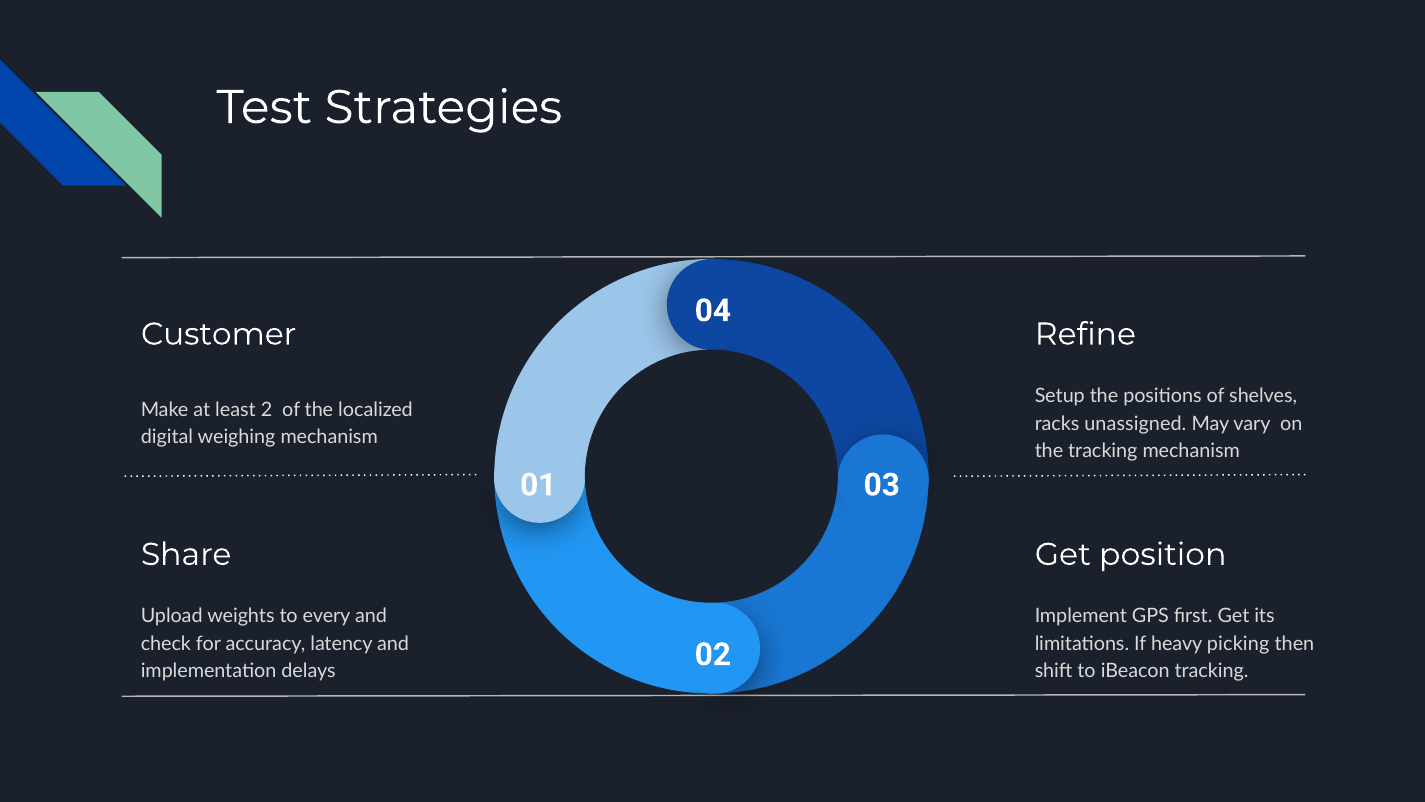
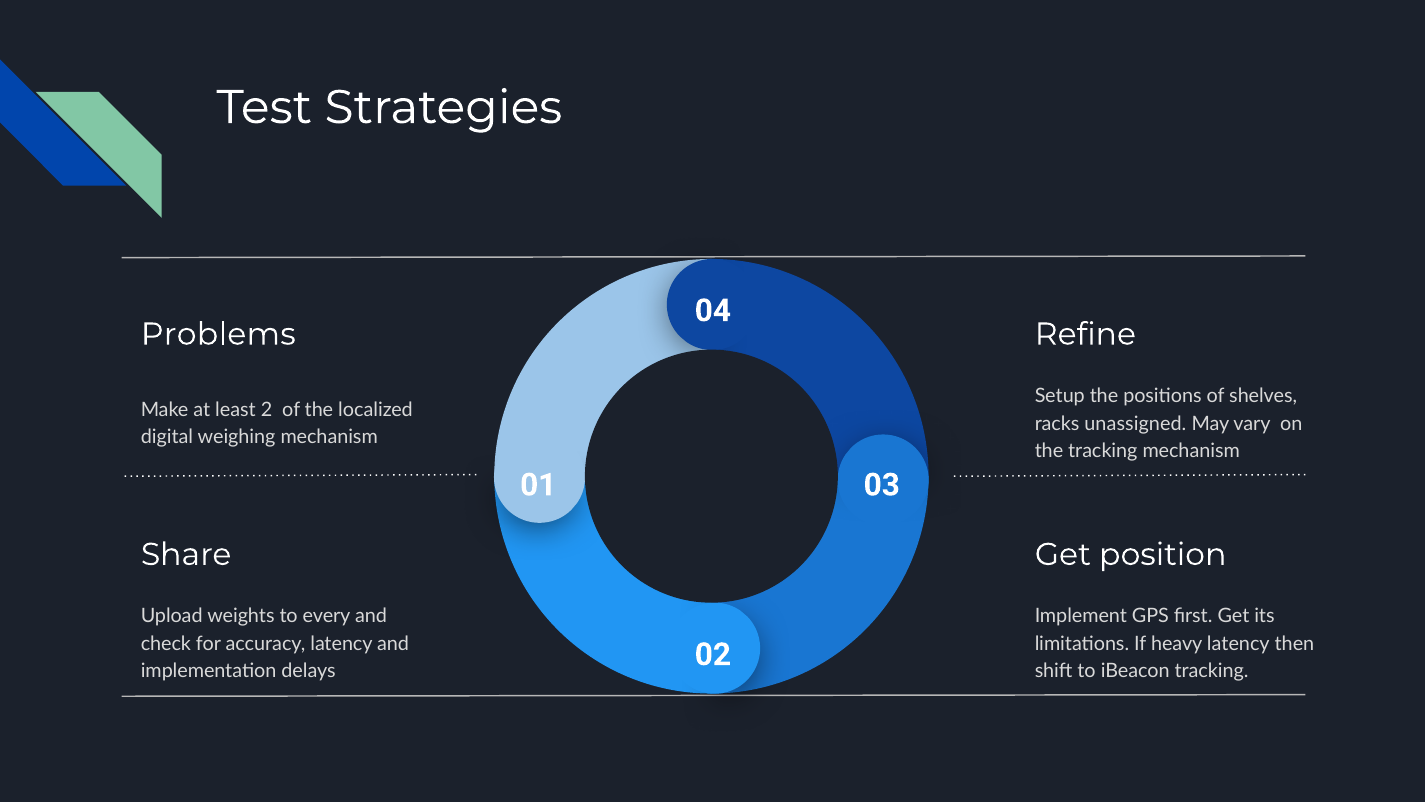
Customer: Customer -> Problems
heavy picking: picking -> latency
